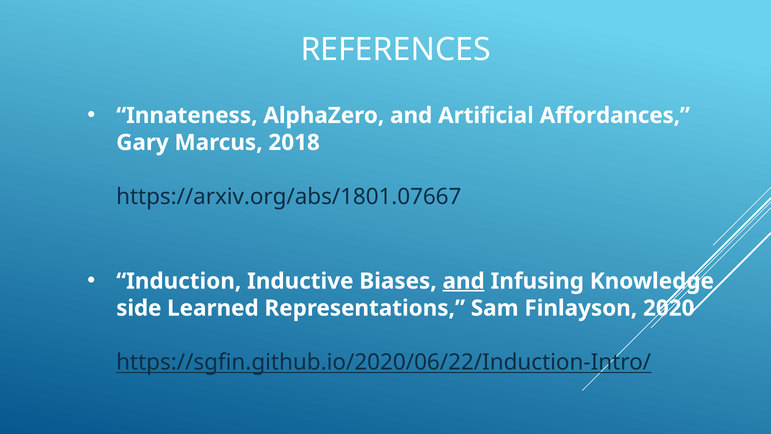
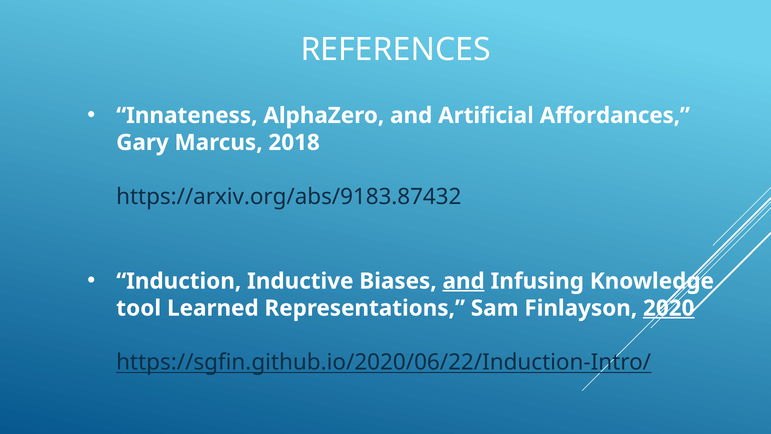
https://arxiv.org/abs/1801.07667: https://arxiv.org/abs/1801.07667 -> https://arxiv.org/abs/9183.87432
side: side -> tool
2020 underline: none -> present
